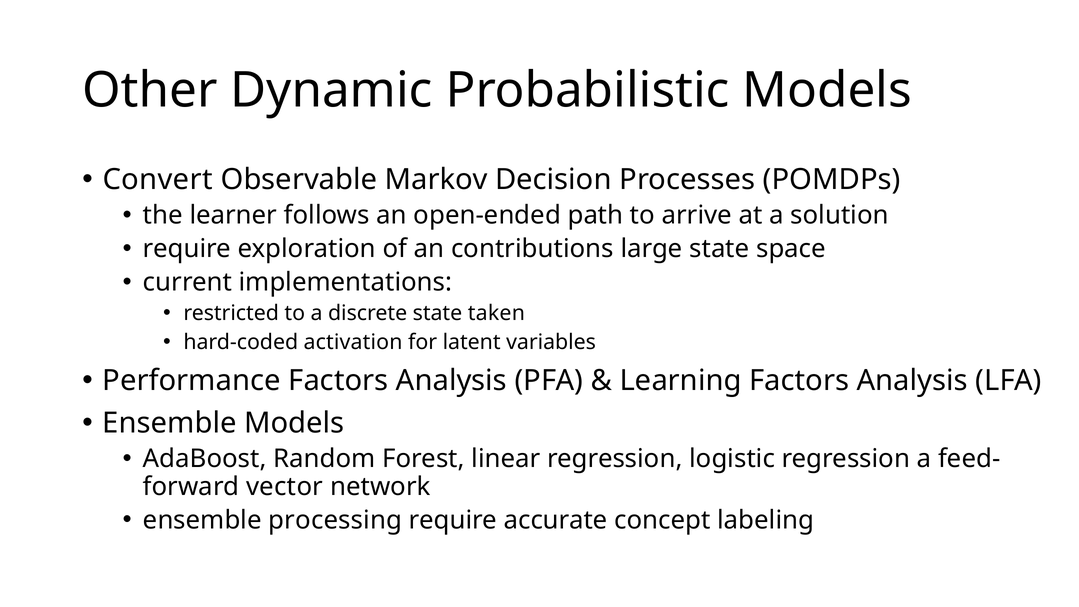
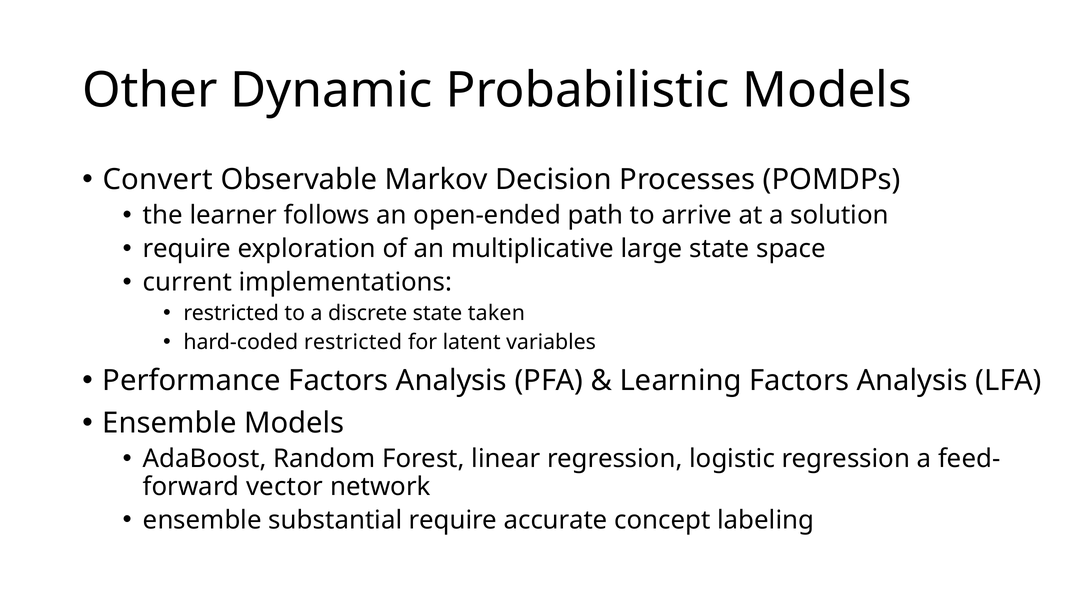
contributions: contributions -> multiplicative
hard-coded activation: activation -> restricted
processing: processing -> substantial
